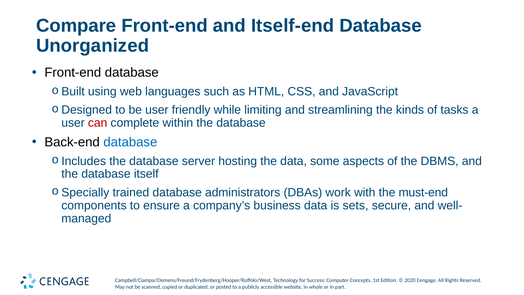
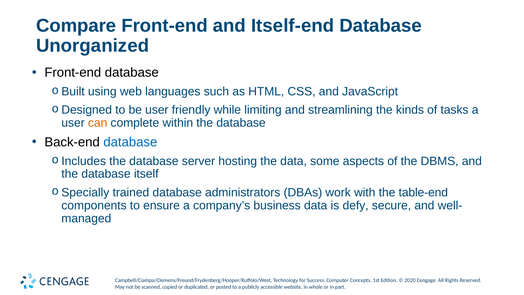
can colour: red -> orange
must-end: must-end -> table-end
sets: sets -> defy
